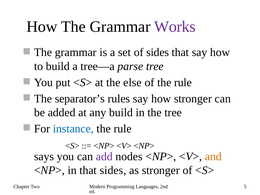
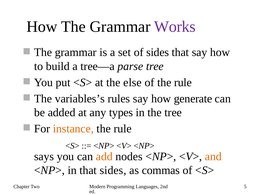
separator’s: separator’s -> variables’s
how stronger: stronger -> generate
any build: build -> types
instance colour: blue -> orange
add colour: purple -> orange
as stronger: stronger -> commas
